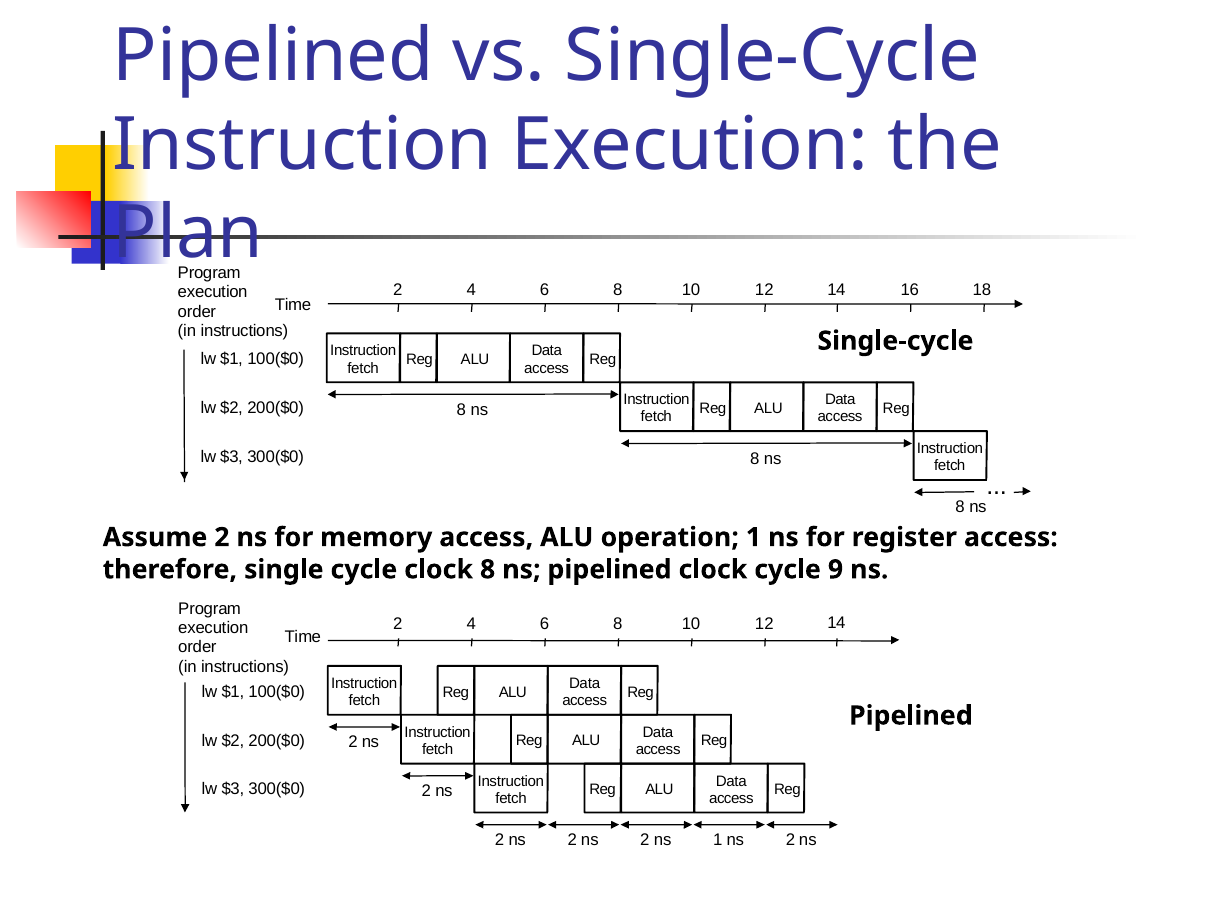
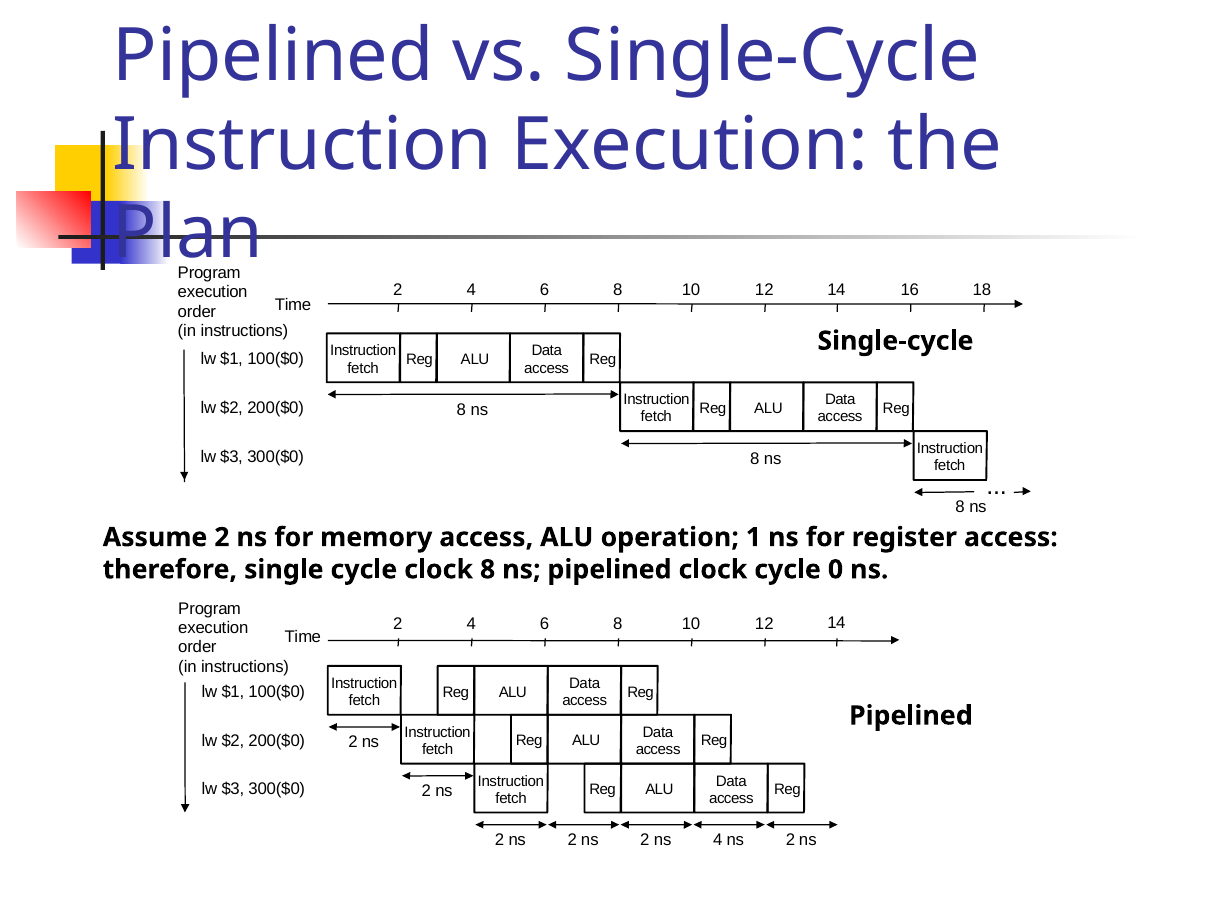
9: 9 -> 0
ns 1: 1 -> 4
